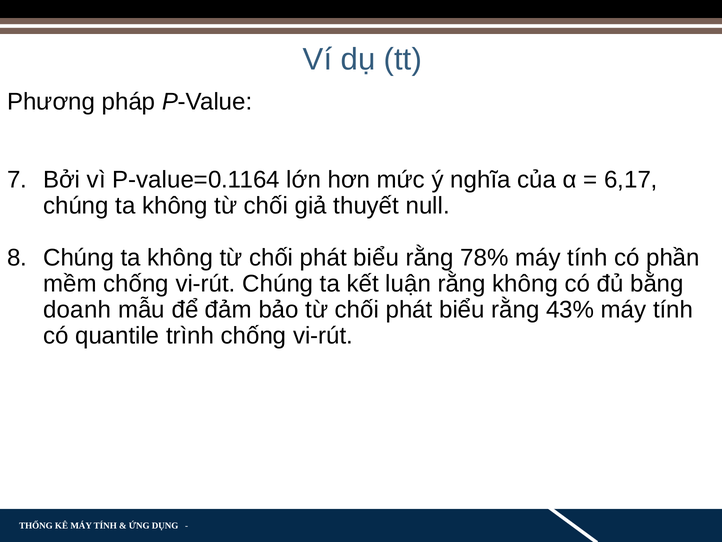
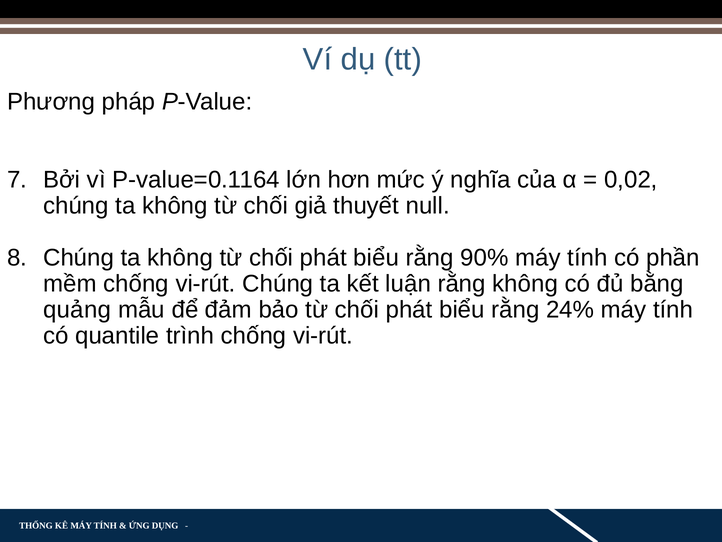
6,17: 6,17 -> 0,02
78%: 78% -> 90%
doanh: doanh -> quảng
43%: 43% -> 24%
